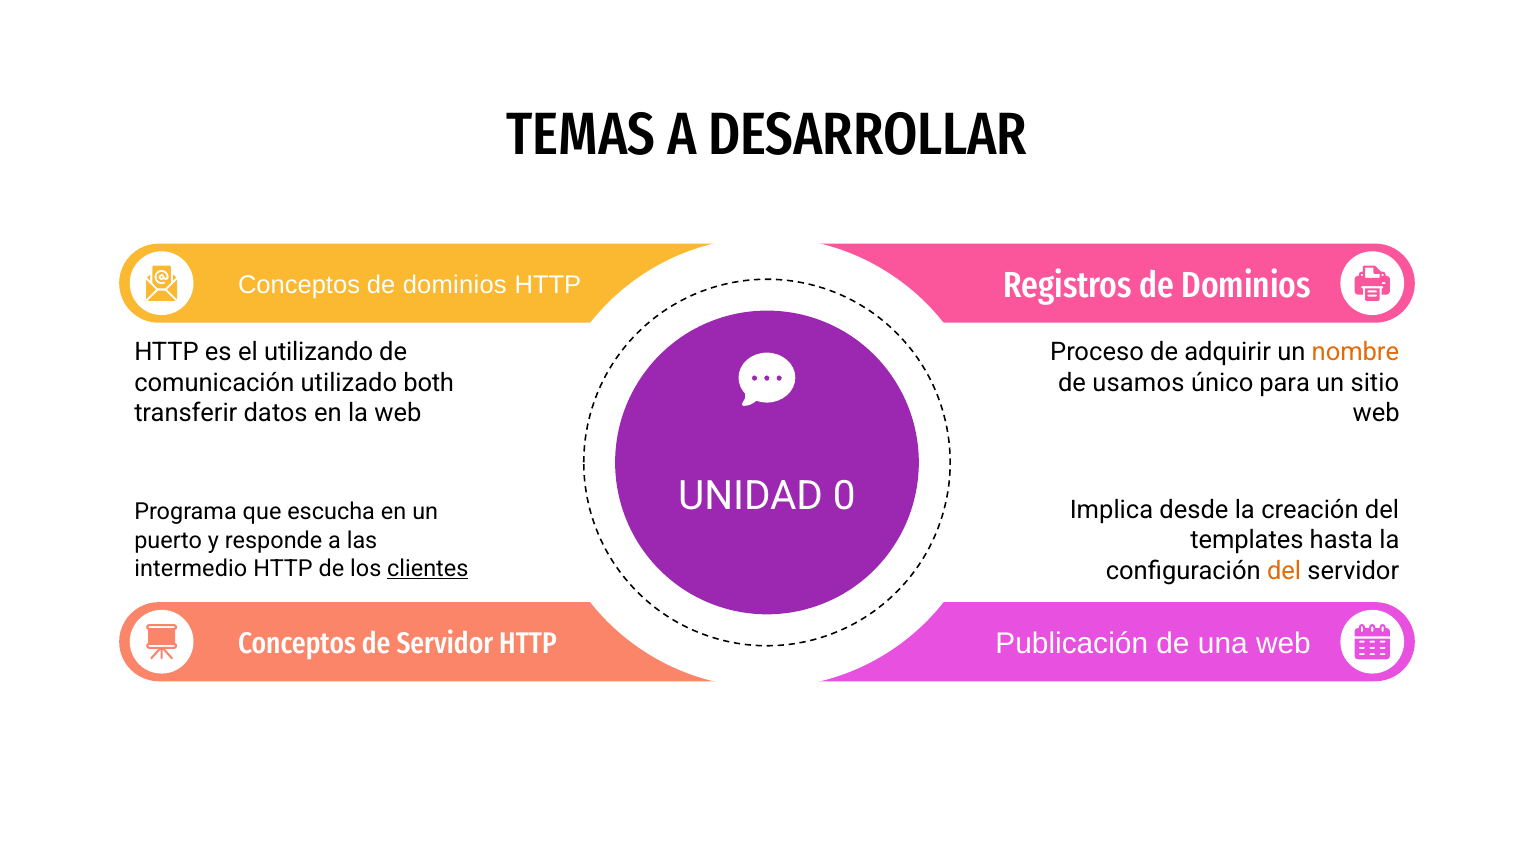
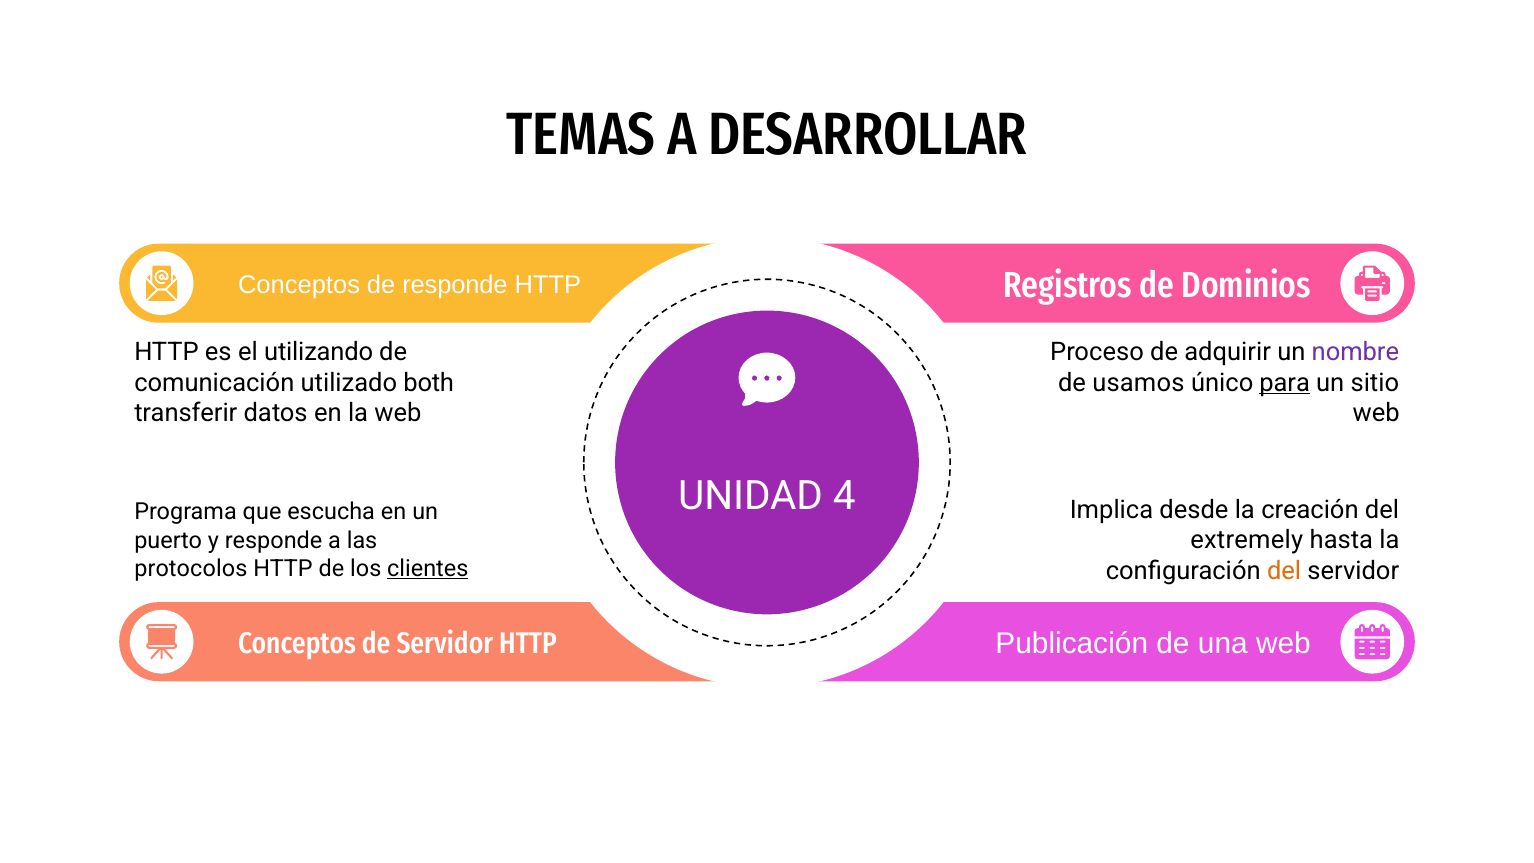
Conceptos de dominios: dominios -> responde
nombre colour: orange -> purple
para underline: none -> present
0: 0 -> 4
templates: templates -> extremely
intermedio: intermedio -> protocolos
